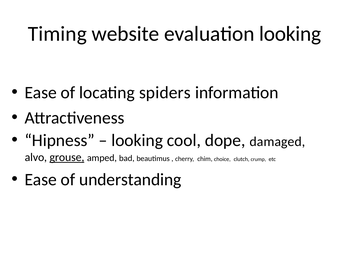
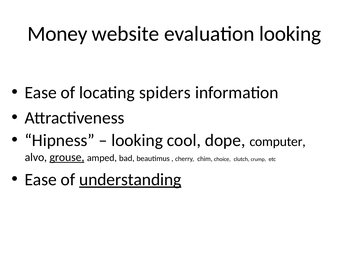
Timing: Timing -> Money
damaged: damaged -> computer
understanding underline: none -> present
